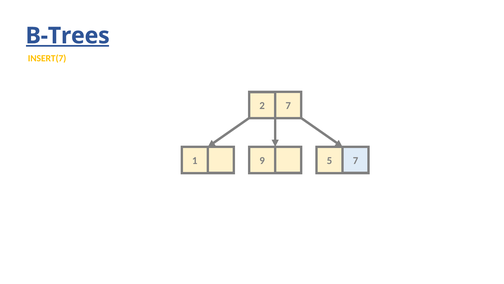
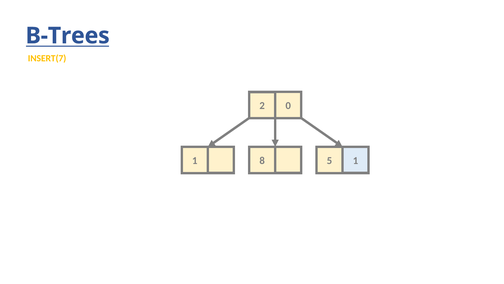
B-Trees underline: present -> none
2 7: 7 -> 0
9: 9 -> 8
5 7: 7 -> 1
